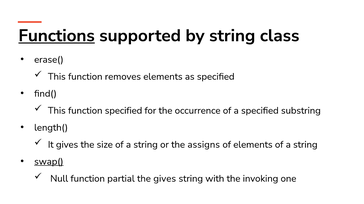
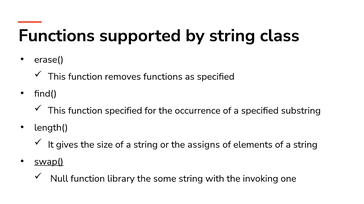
Functions at (57, 36) underline: present -> none
removes elements: elements -> functions
partial: partial -> library
the gives: gives -> some
